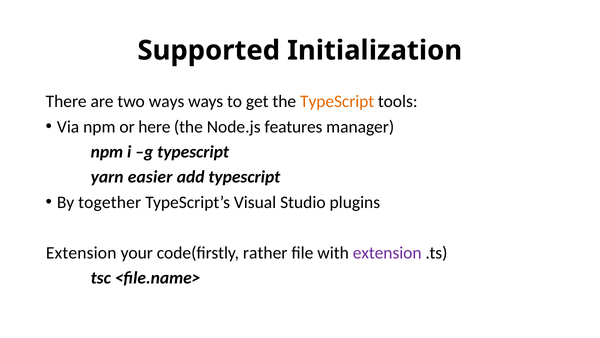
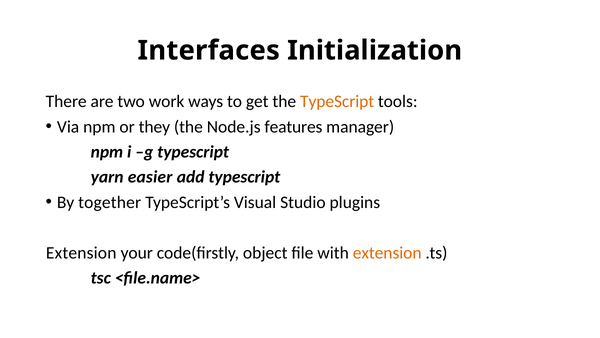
Supported: Supported -> Interfaces
two ways: ways -> work
here: here -> they
rather: rather -> object
extension at (387, 252) colour: purple -> orange
